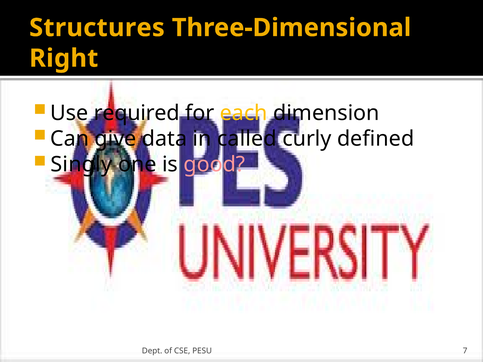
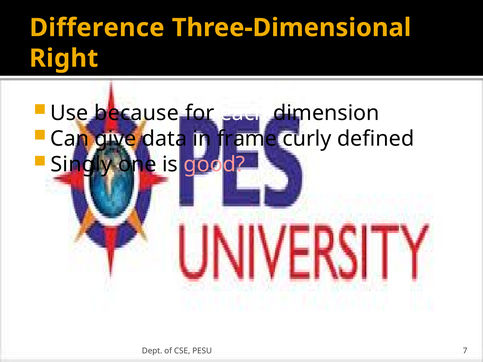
Structures: Structures -> Difference
required: required -> because
each colour: yellow -> white
called: called -> frame
